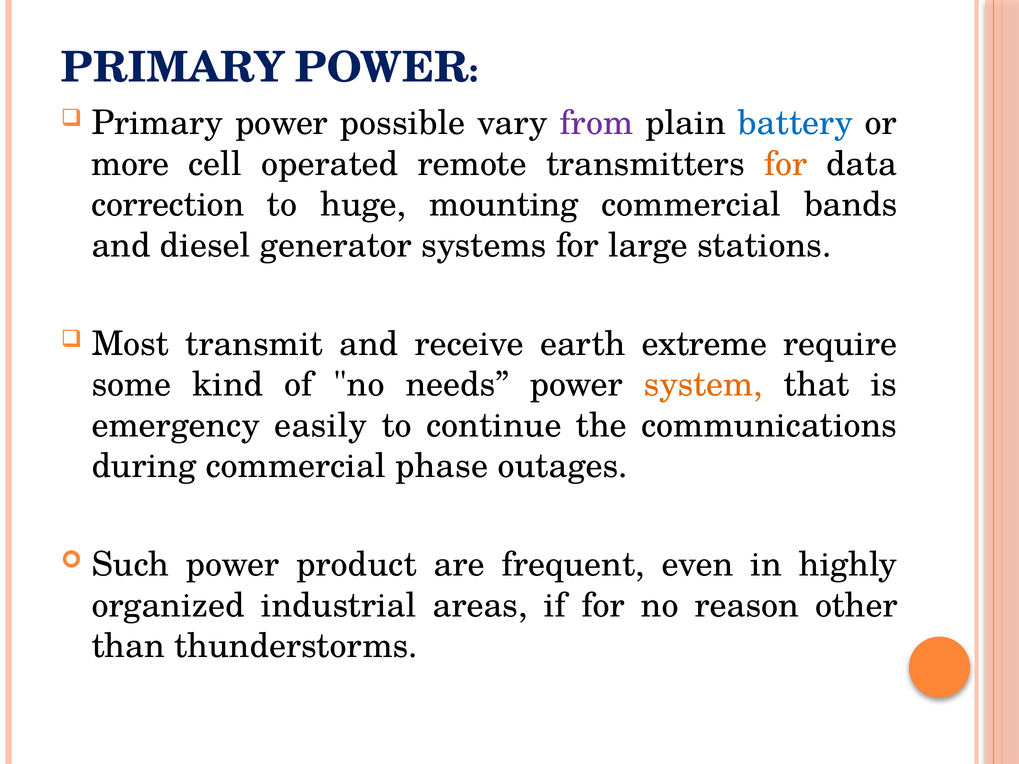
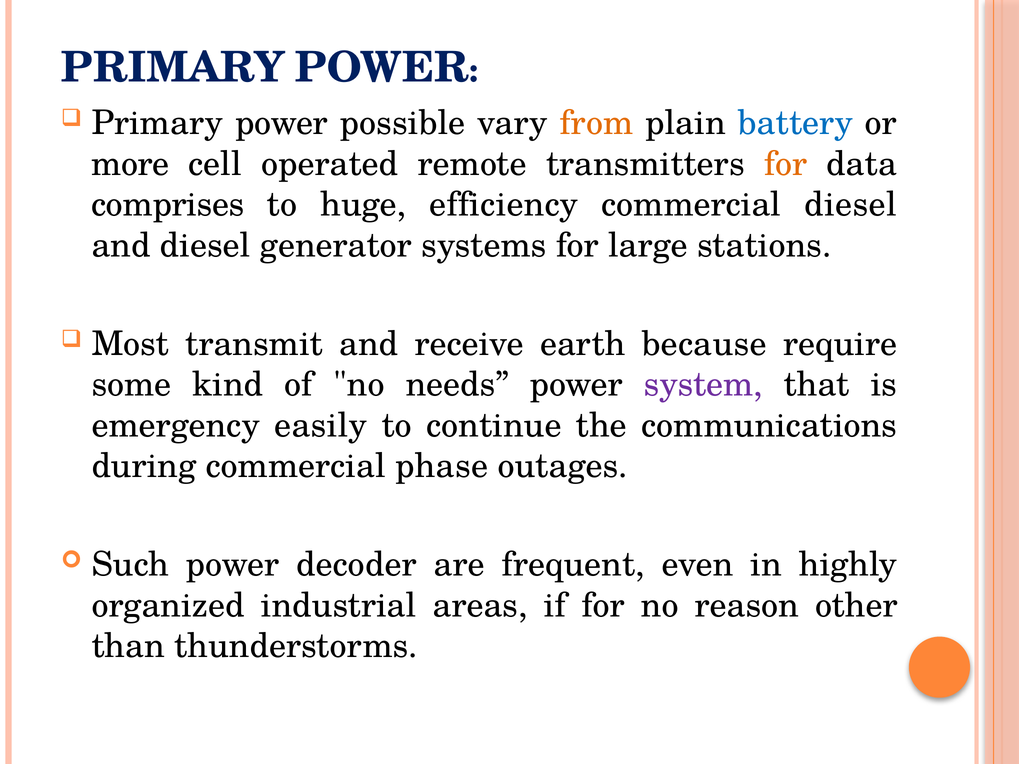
from colour: purple -> orange
correction: correction -> comprises
mounting: mounting -> efficiency
commercial bands: bands -> diesel
extreme: extreme -> because
system colour: orange -> purple
product: product -> decoder
